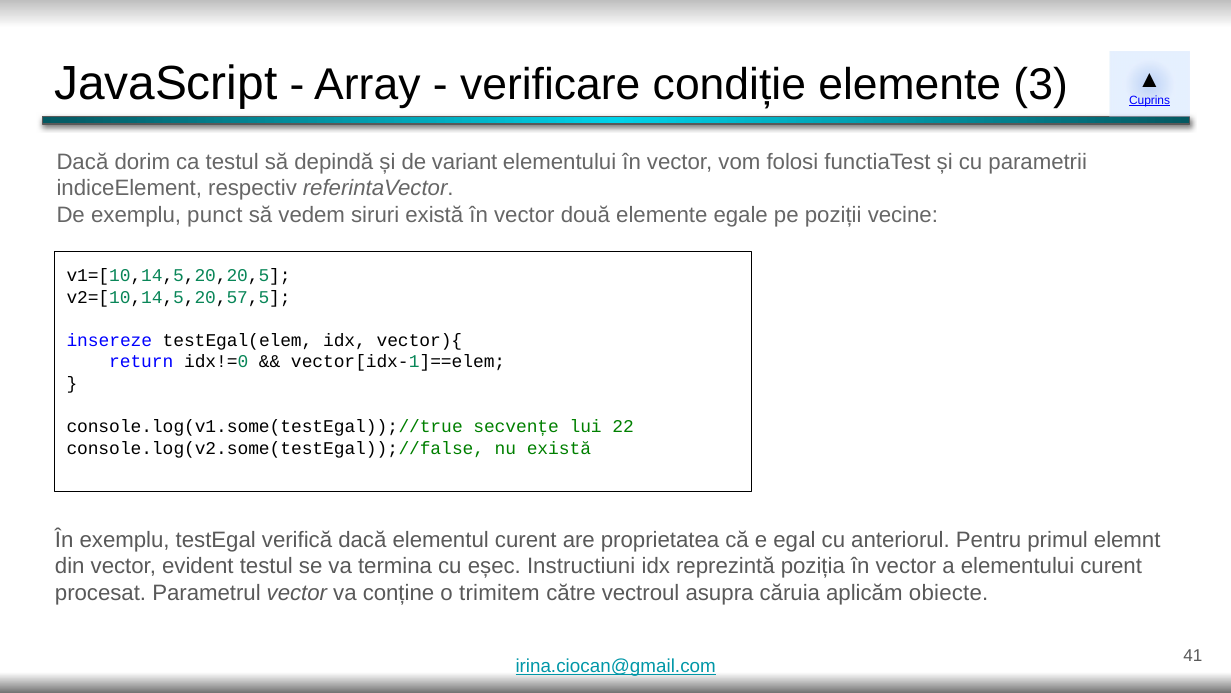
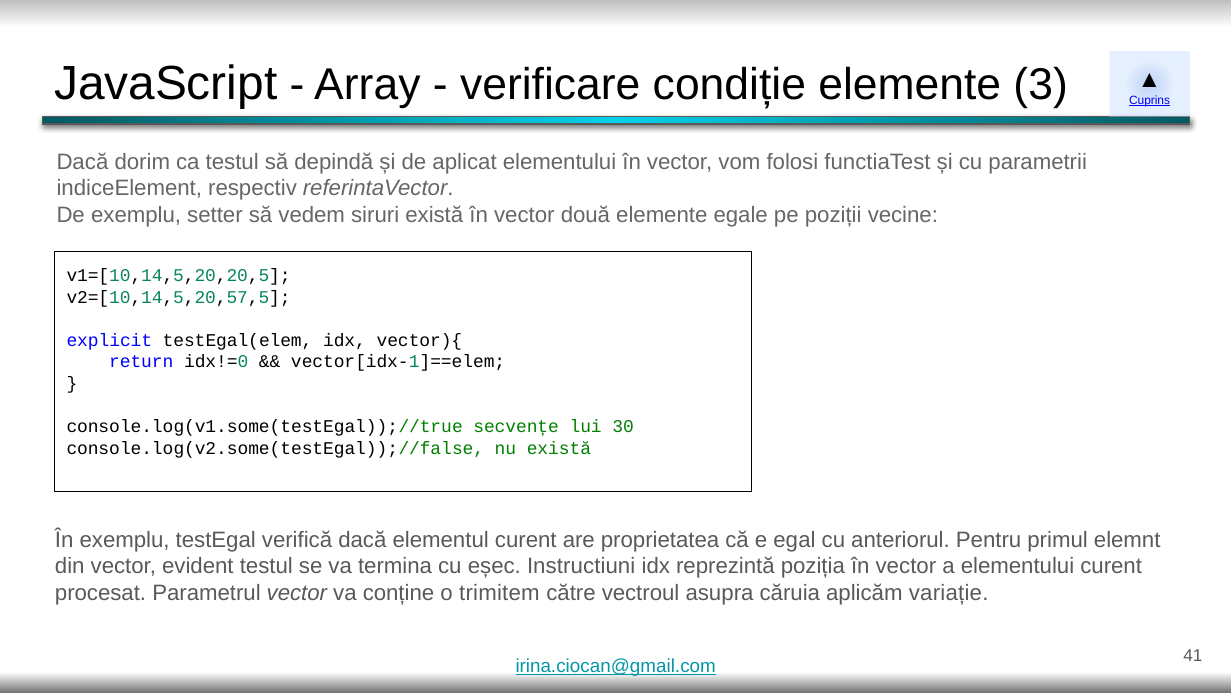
variant: variant -> aplicat
punct: punct -> setter
insereze: insereze -> explicit
22: 22 -> 30
obiecte: obiecte -> variație
